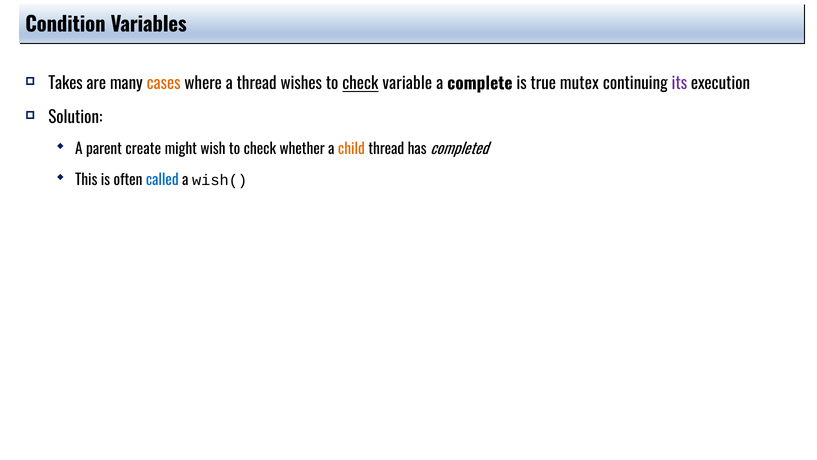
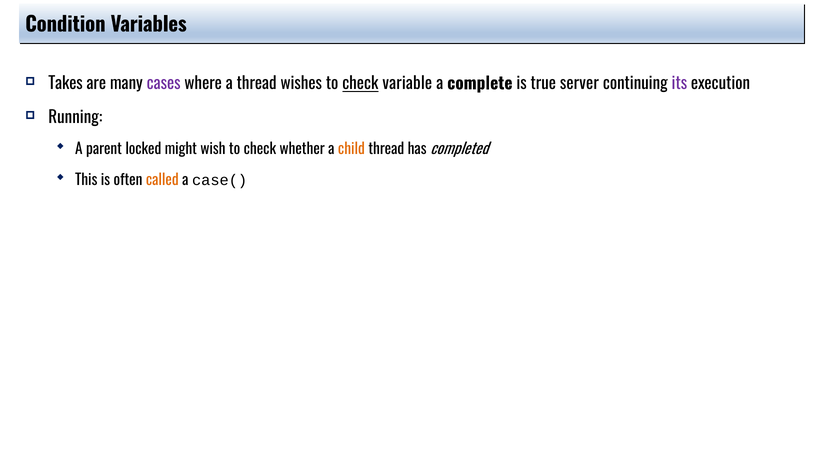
cases colour: orange -> purple
mutex: mutex -> server
Solution: Solution -> Running
create: create -> locked
called colour: blue -> orange
wish(: wish( -> case(
